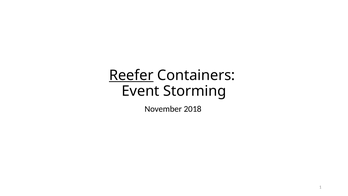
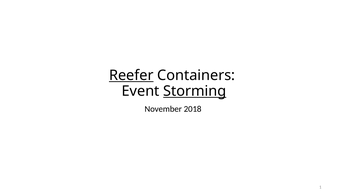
Storming underline: none -> present
